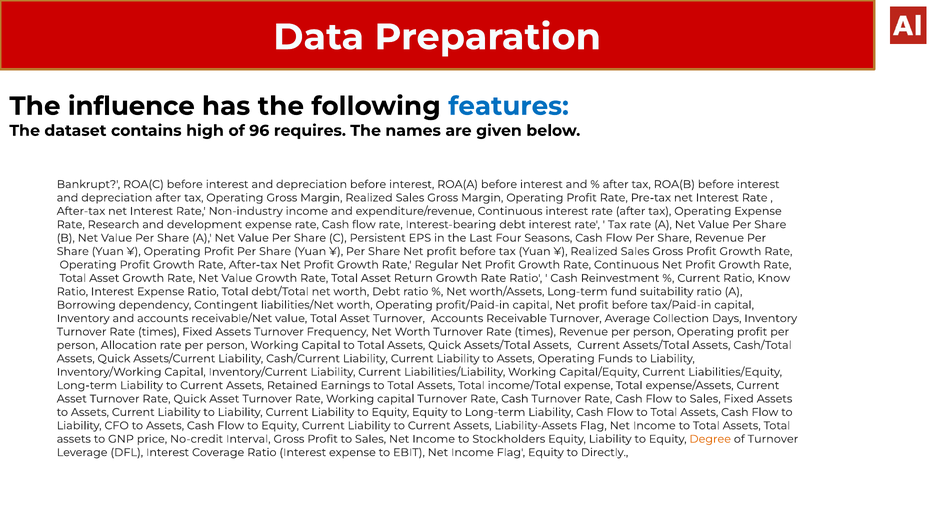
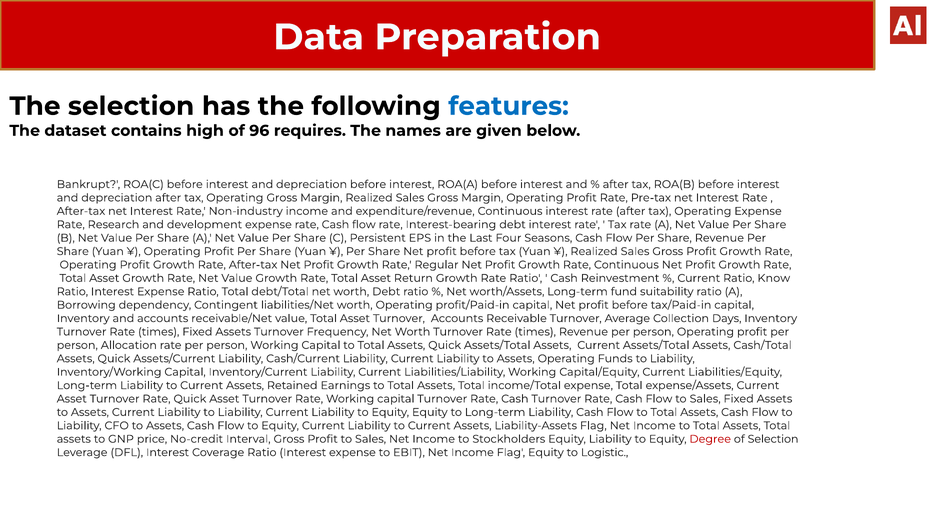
The influence: influence -> selection
Degree colour: orange -> red
of Turnover: Turnover -> Selection
Directly: Directly -> Logistic
